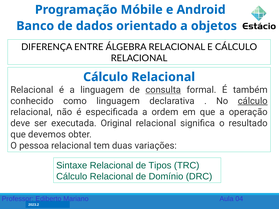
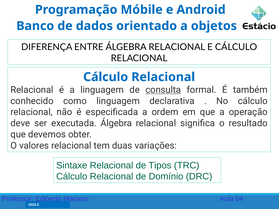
cálculo at (253, 101) underline: present -> none
executada Original: Original -> Álgebra
pessoa: pessoa -> valores
